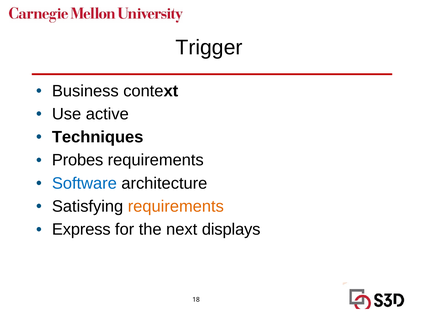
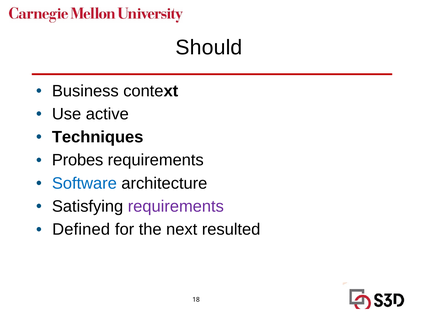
Trigger: Trigger -> Should
requirements at (176, 206) colour: orange -> purple
Express: Express -> Defined
displays: displays -> resulted
